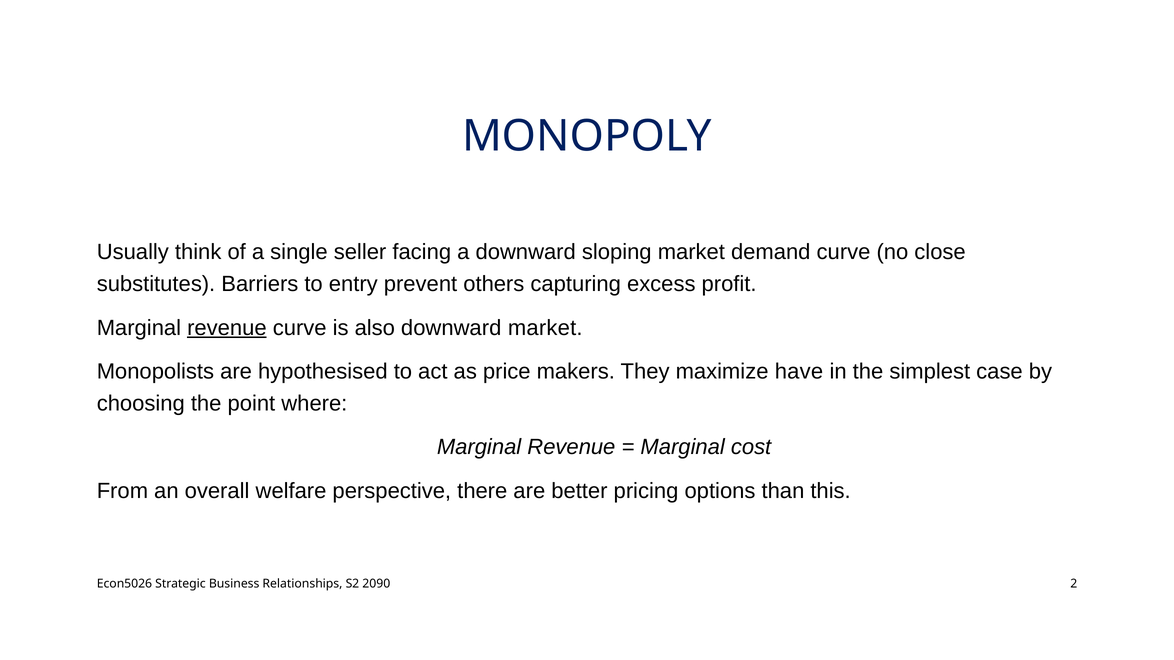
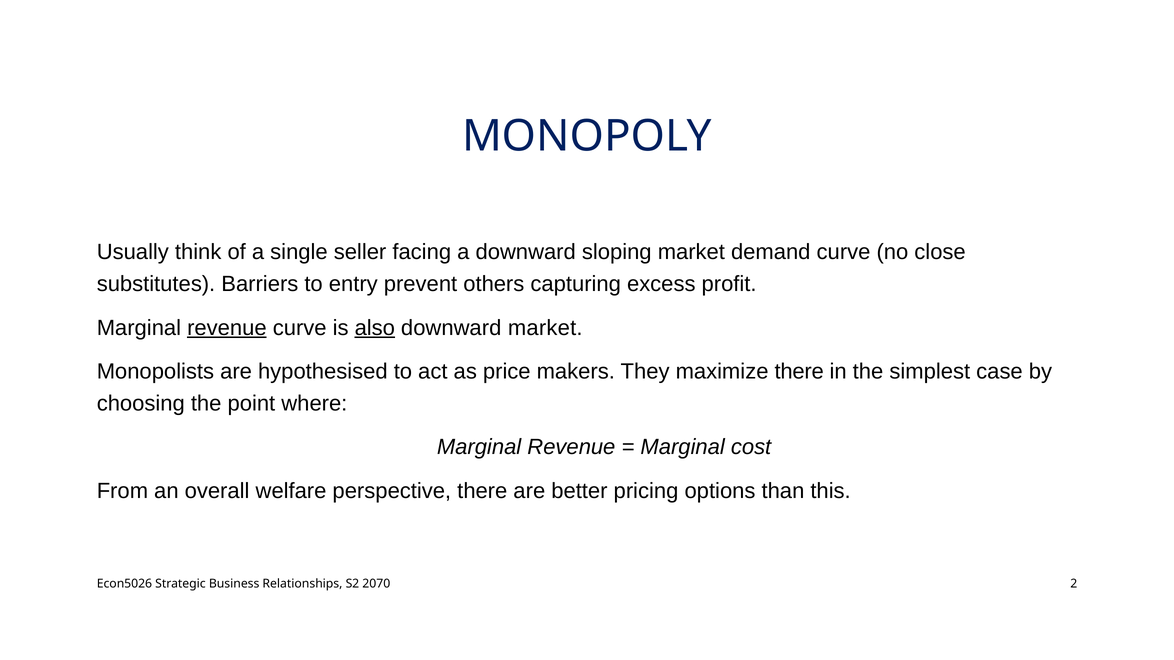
also underline: none -> present
maximize have: have -> there
2090: 2090 -> 2070
